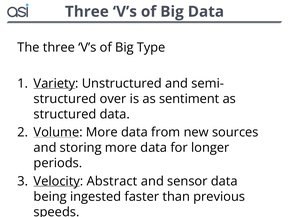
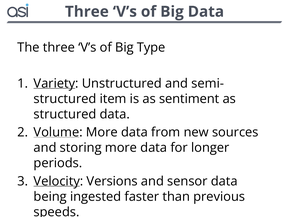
over: over -> item
Abstract: Abstract -> Versions
